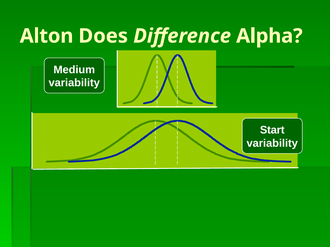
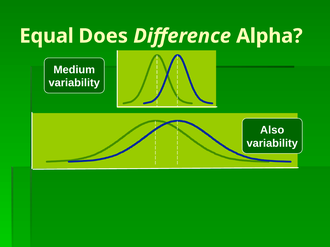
Alton: Alton -> Equal
Start: Start -> Also
